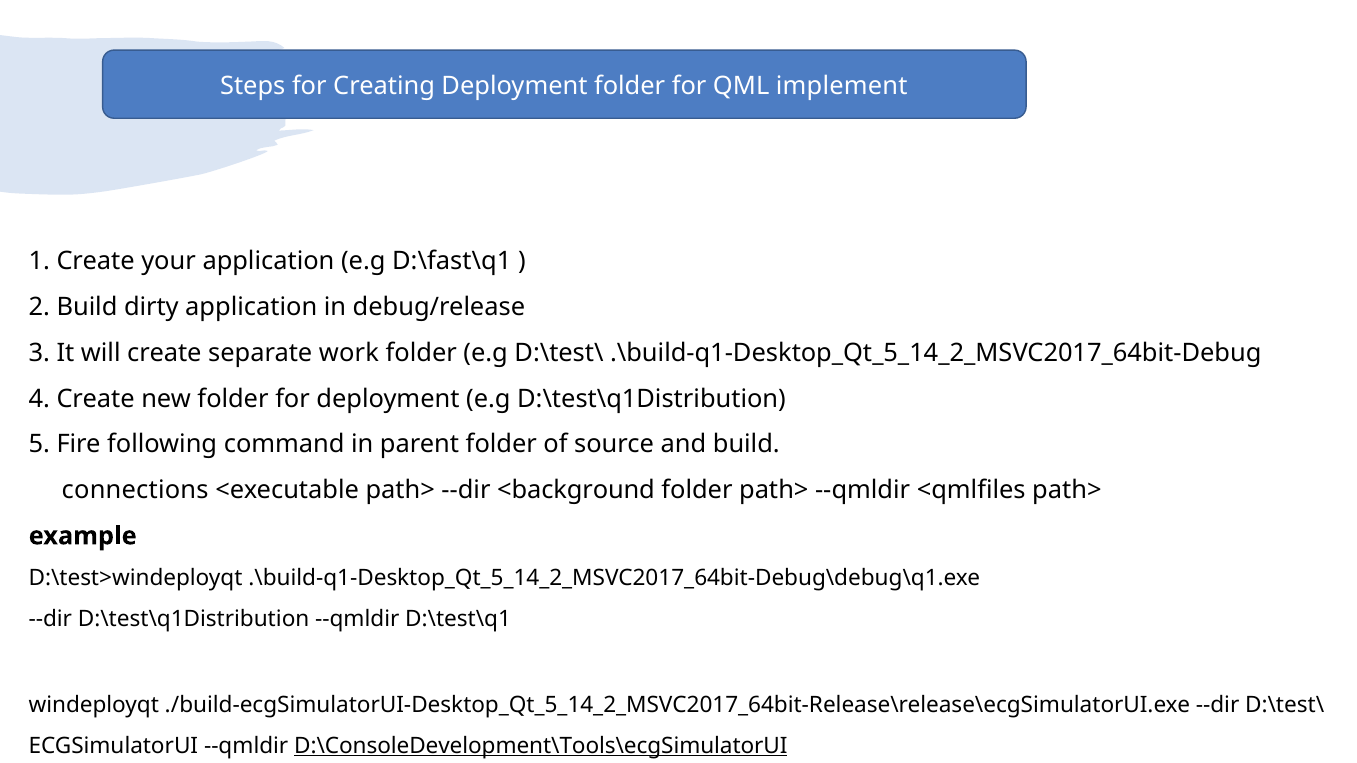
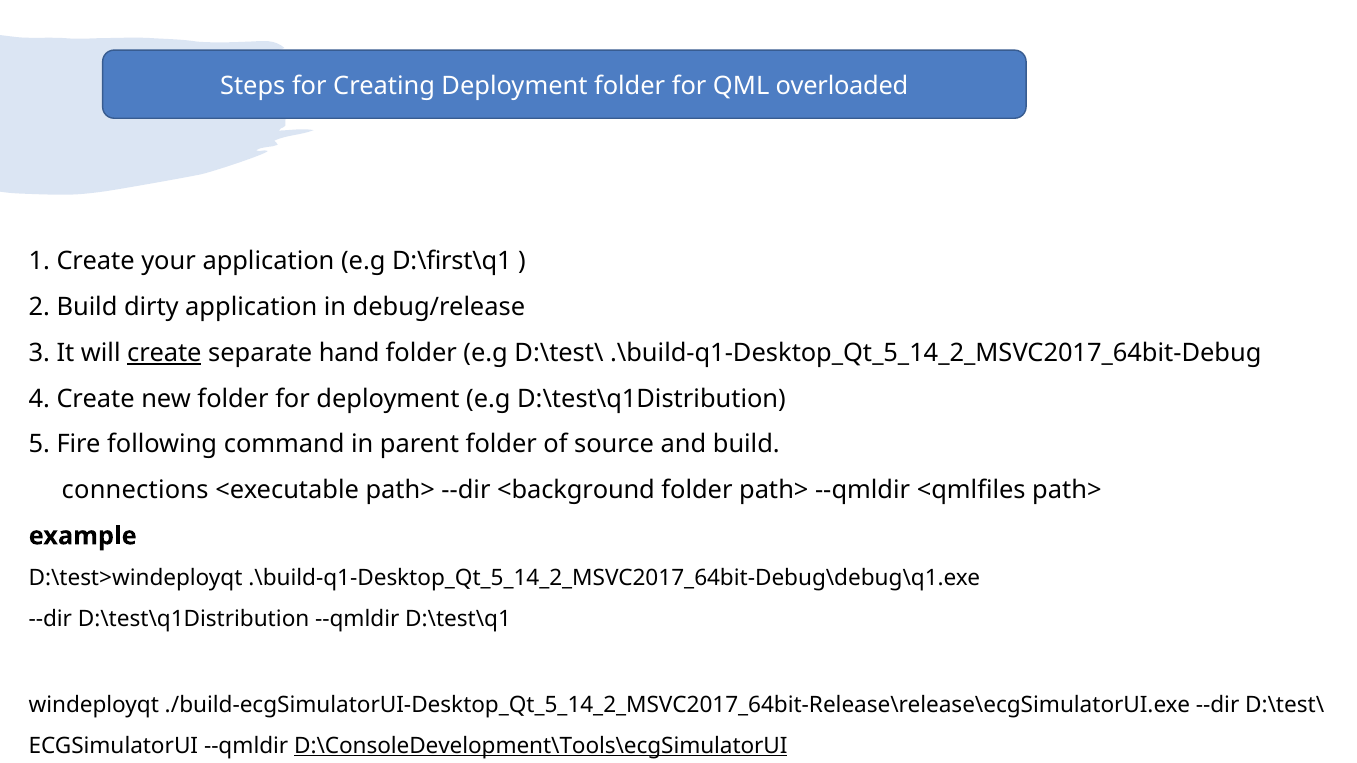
implement: implement -> overloaded
D:\fast\q1: D:\fast\q1 -> D:\first\q1
create at (164, 353) underline: none -> present
work: work -> hand
